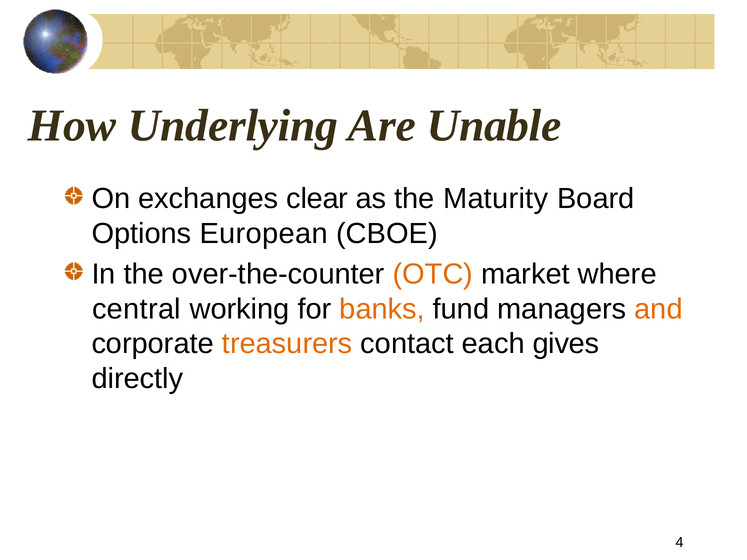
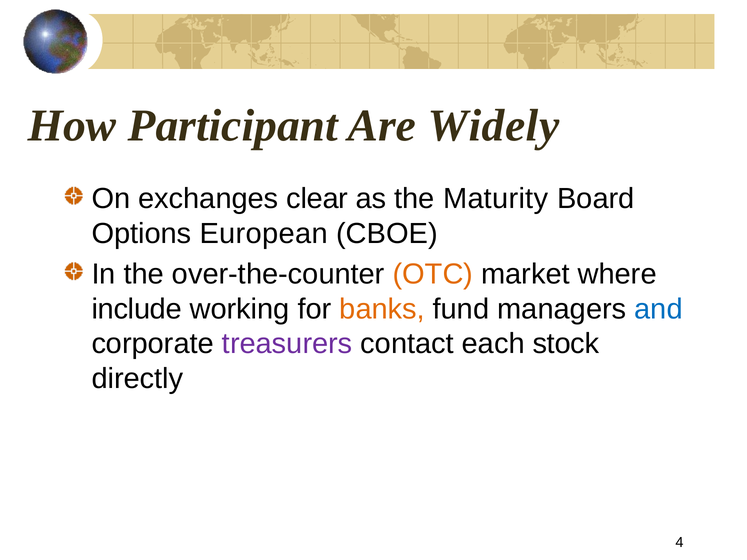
Underlying: Underlying -> Participant
Unable: Unable -> Widely
central: central -> include
and colour: orange -> blue
treasurers colour: orange -> purple
gives: gives -> stock
